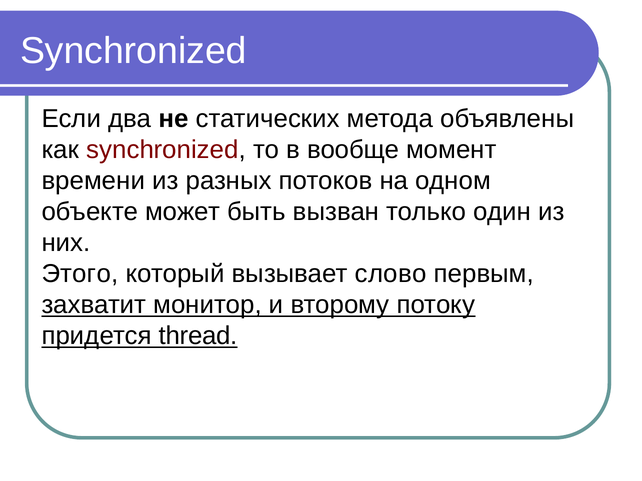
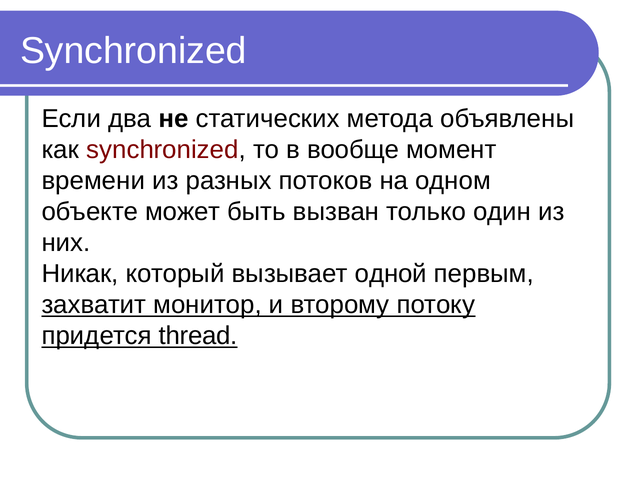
Этого: Этого -> Никак
слово: слово -> одной
